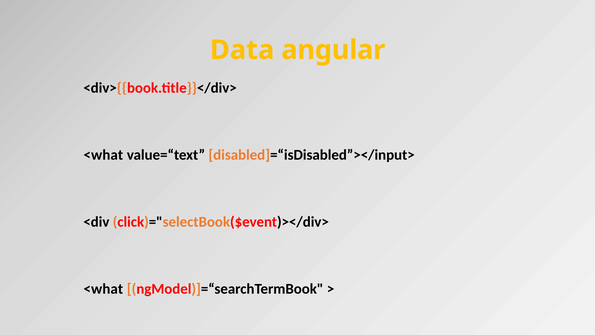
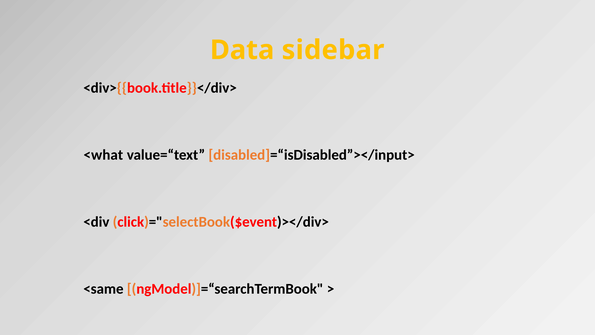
angular: angular -> sidebar
<what at (103, 289): <what -> <same
